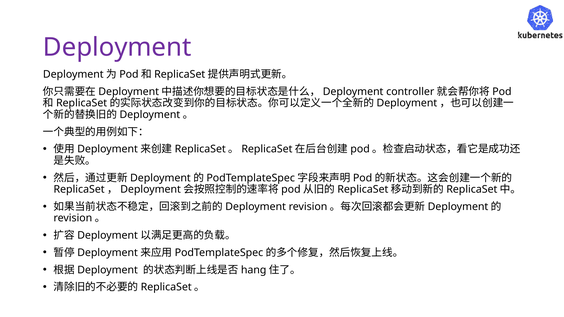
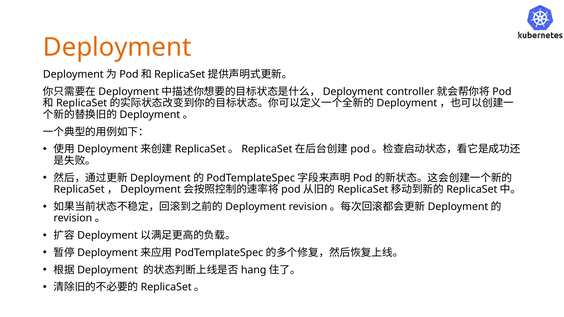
Deployment colour: purple -> orange
